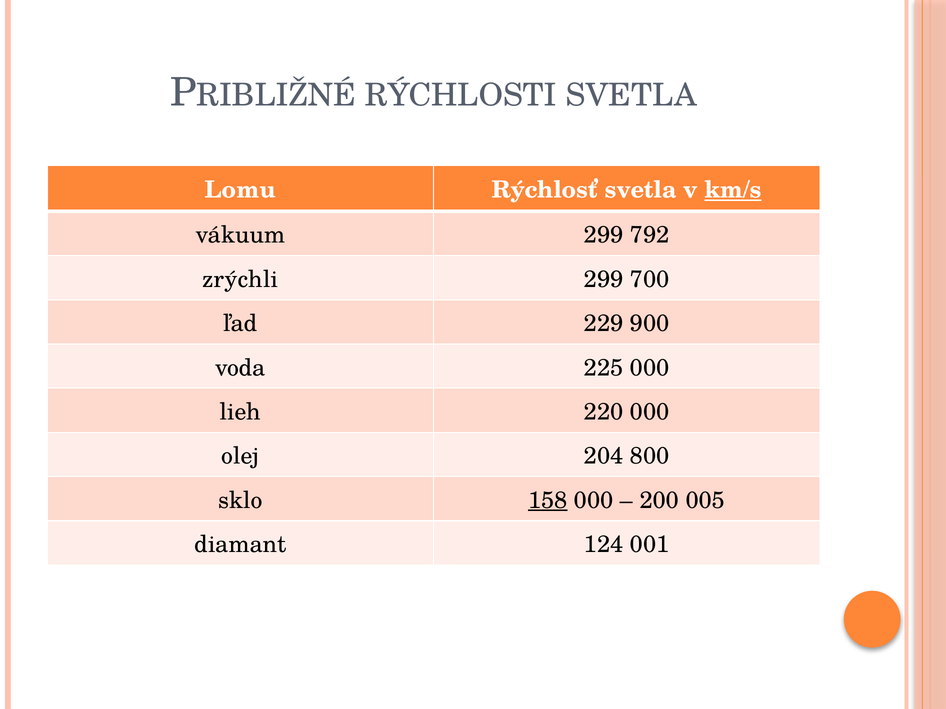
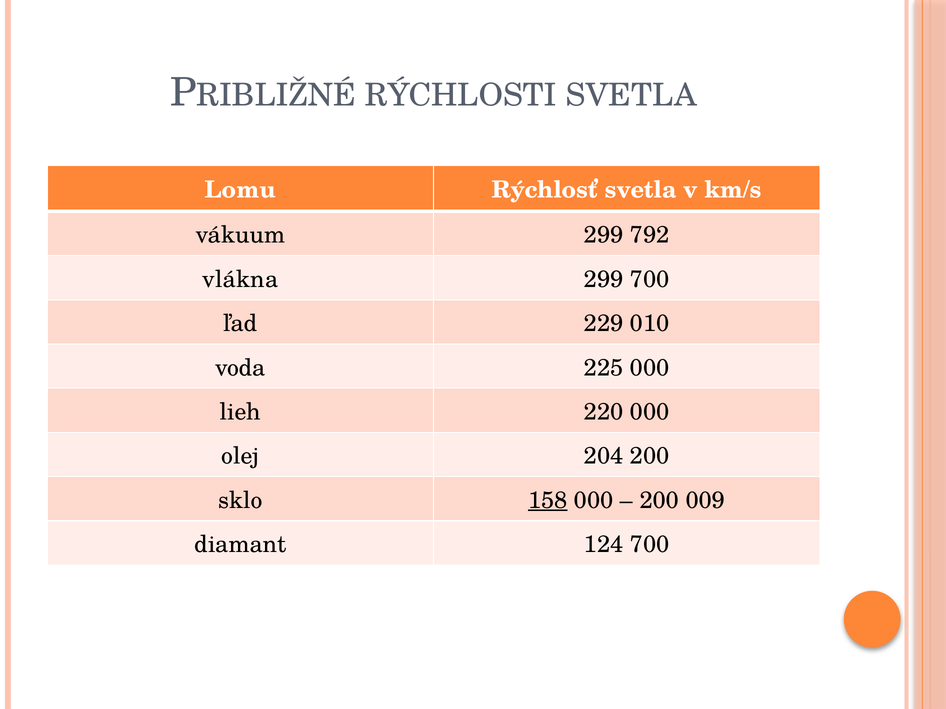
km/s underline: present -> none
zrýchli: zrýchli -> vlákna
900: 900 -> 010
204 800: 800 -> 200
005: 005 -> 009
124 001: 001 -> 700
